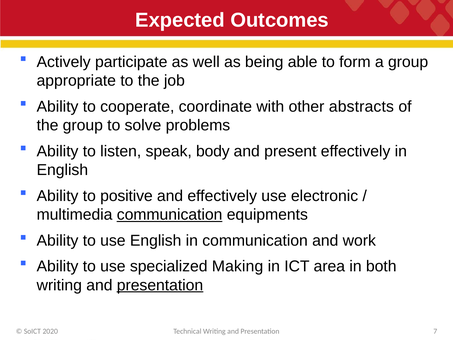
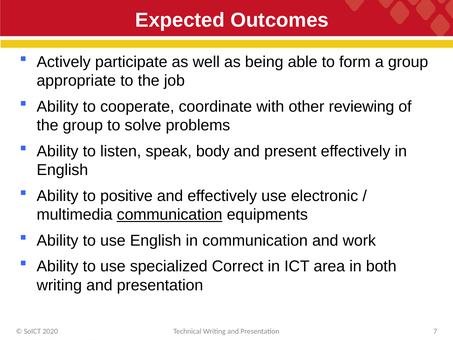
abstracts: abstracts -> reviewing
Making: Making -> Correct
presentation at (160, 285) underline: present -> none
